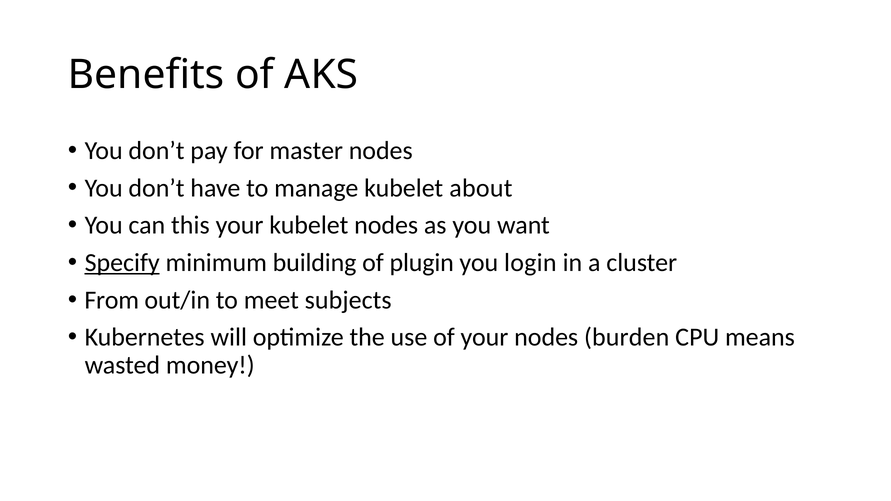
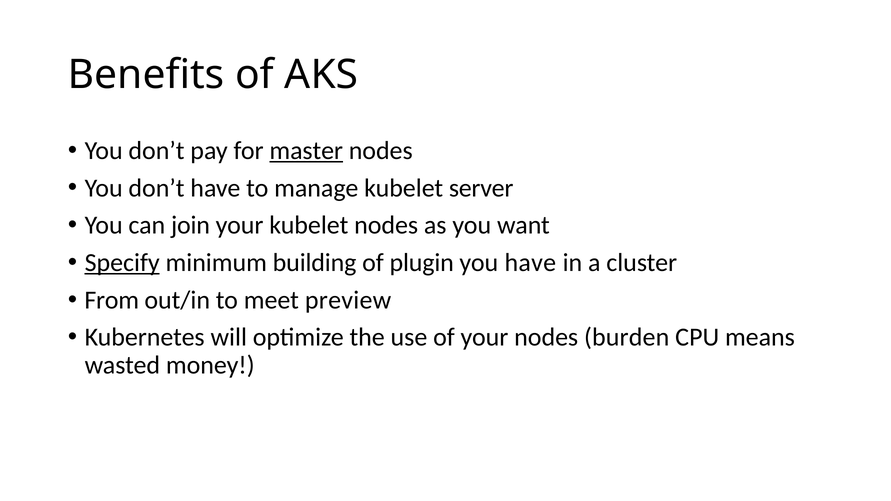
master underline: none -> present
about: about -> server
this: this -> join
you login: login -> have
subjects: subjects -> preview
